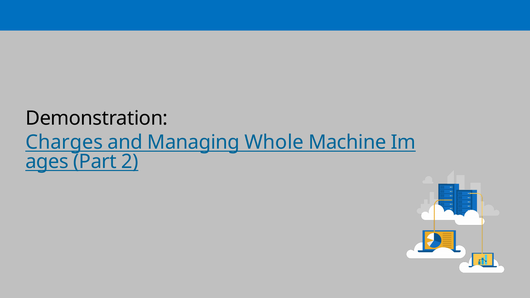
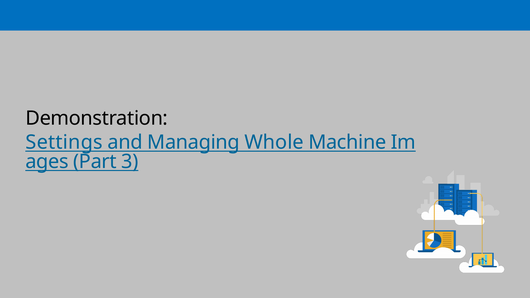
Charges: Charges -> Settings
2: 2 -> 3
